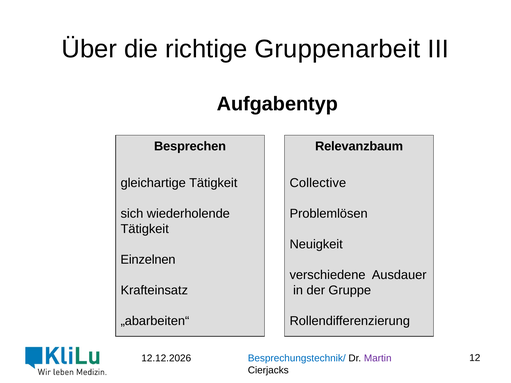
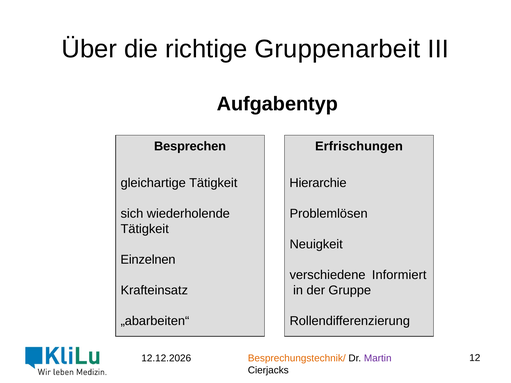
Relevanzbaum: Relevanzbaum -> Erfrischungen
Collective: Collective -> Hierarchie
Ausdauer: Ausdauer -> Informiert
Besprechungstechnik/ colour: blue -> orange
